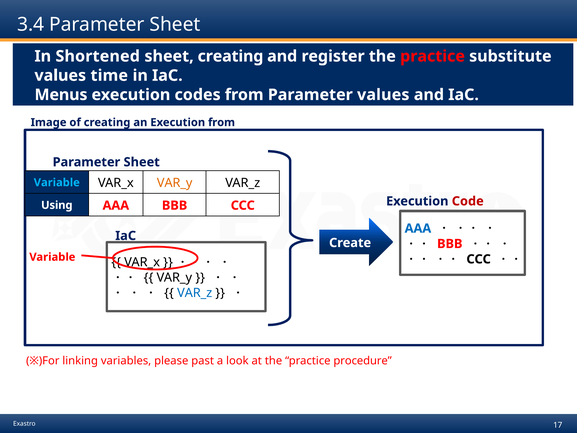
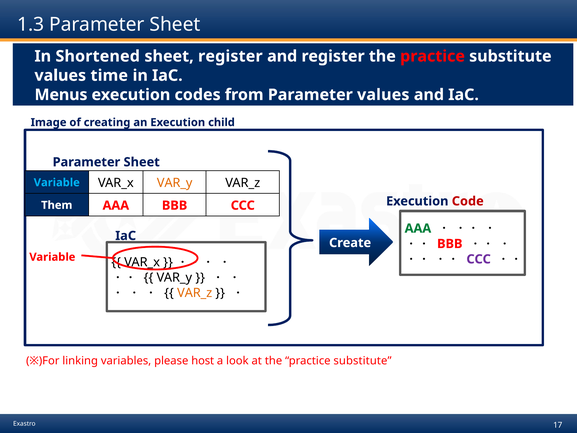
3.4: 3.4 -> 1.3
sheet creating: creating -> register
Execution from: from -> child
Using: Using -> Them
AAA at (418, 228) colour: blue -> green
CCC at (479, 259) colour: black -> purple
VAR_z at (195, 293) colour: blue -> orange
past: past -> host
at the practice procedure: procedure -> substitute
